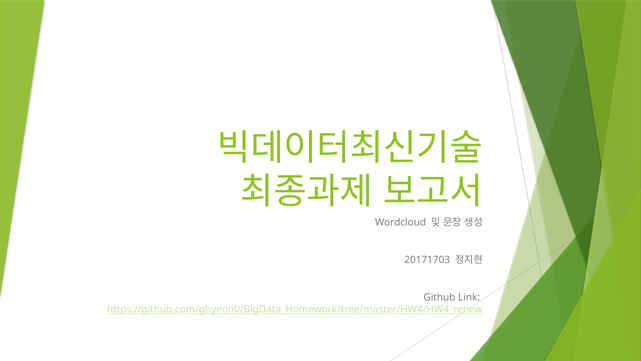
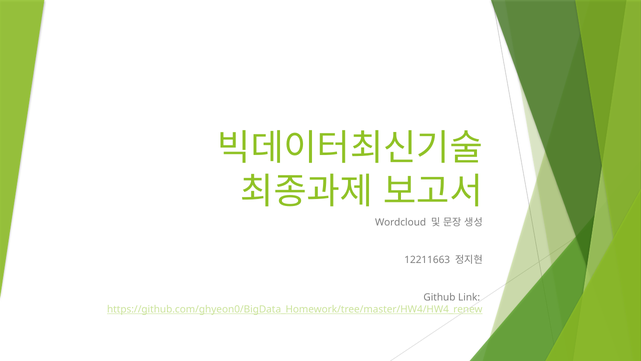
20171703: 20171703 -> 12211663
